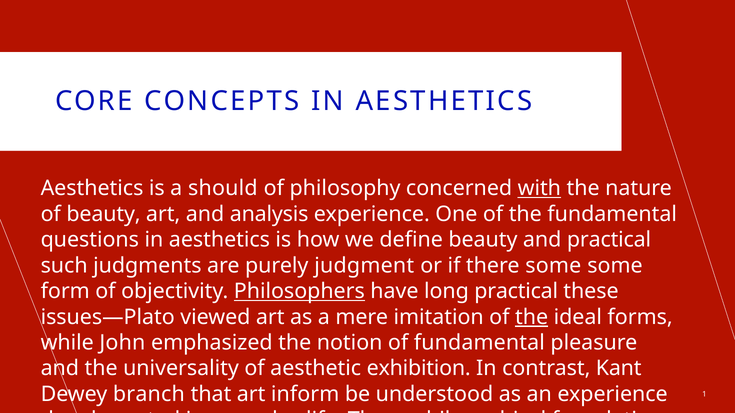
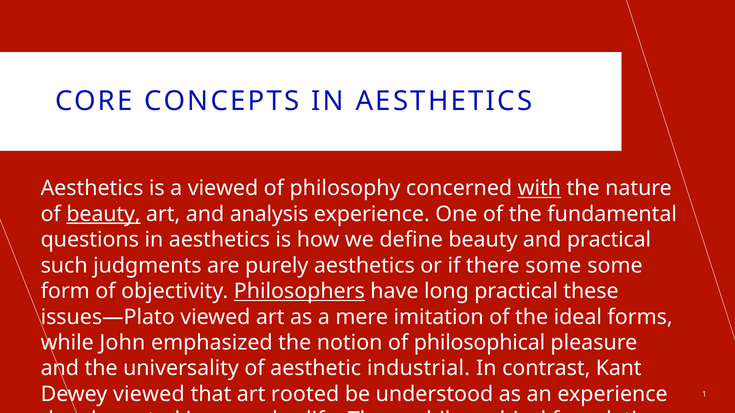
a should: should -> viewed
beauty at (103, 214) underline: none -> present
purely judgment: judgment -> aesthetics
the at (532, 317) underline: present -> none
of fundamental: fundamental -> philosophical
aesthetic exhibition: exhibition -> industrial
Dewey branch: branch -> viewed
art inform: inform -> rooted
